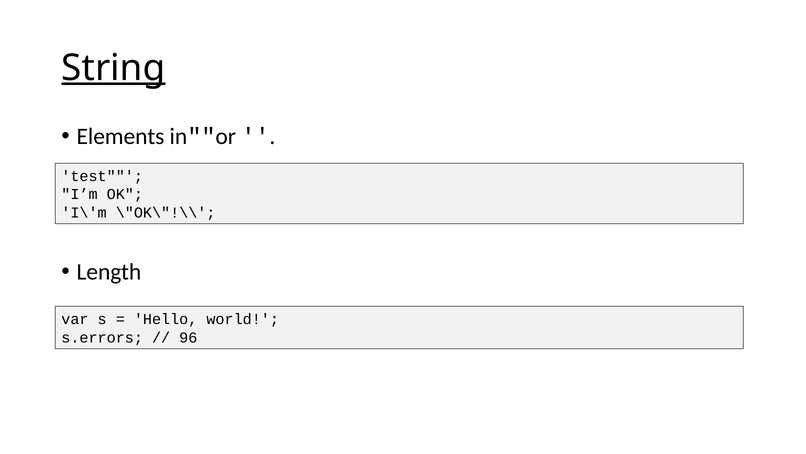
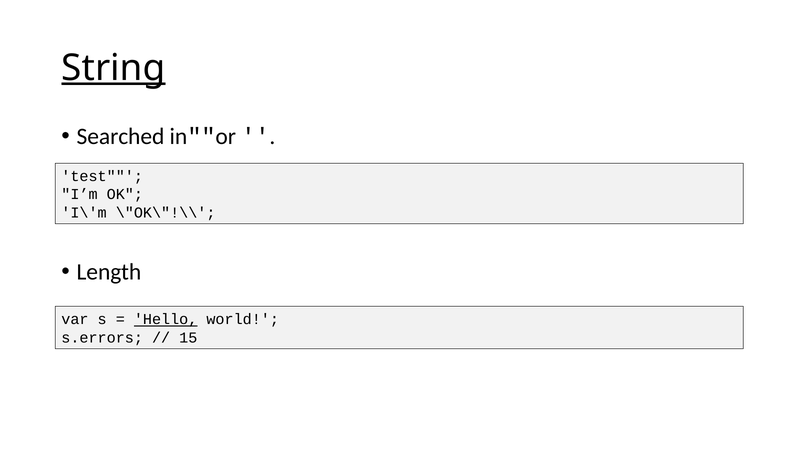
Elements: Elements -> Searched
Hello underline: none -> present
96: 96 -> 15
